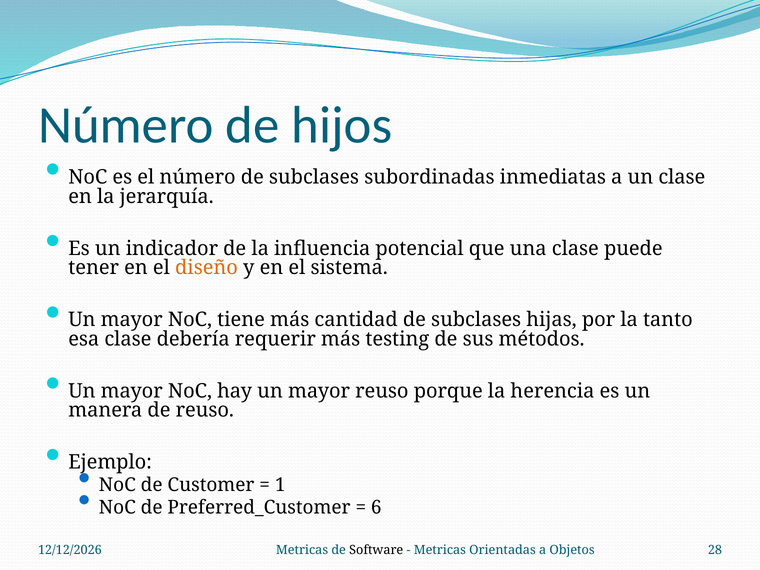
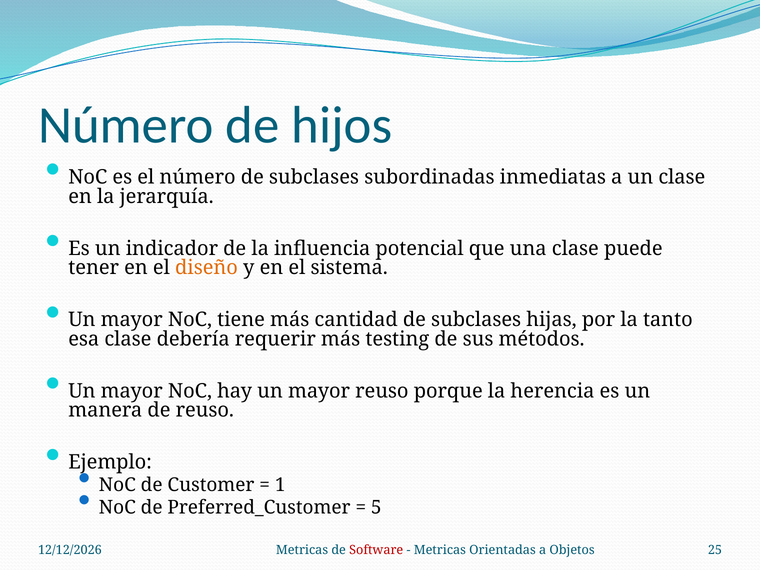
6: 6 -> 5
Software colour: black -> red
28: 28 -> 25
